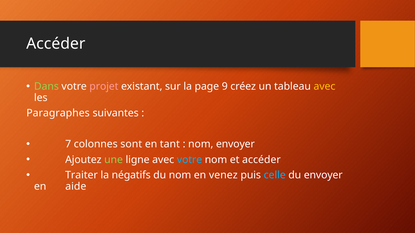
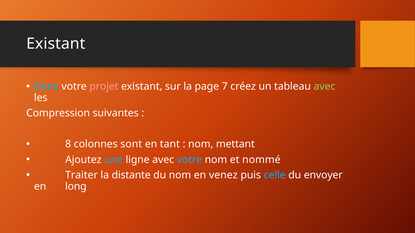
Accéder at (56, 44): Accéder -> Existant
Dans colour: light green -> light blue
9: 9 -> 7
avec at (324, 87) colour: yellow -> light green
Paragraphes: Paragraphes -> Compression
7: 7 -> 8
nom envoyer: envoyer -> mettant
une colour: light green -> light blue
et accéder: accéder -> nommé
négatifs: négatifs -> distante
aide: aide -> long
